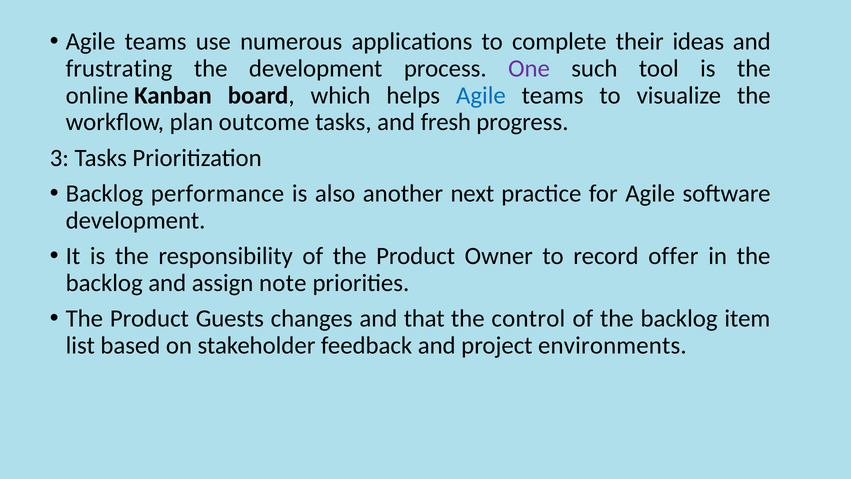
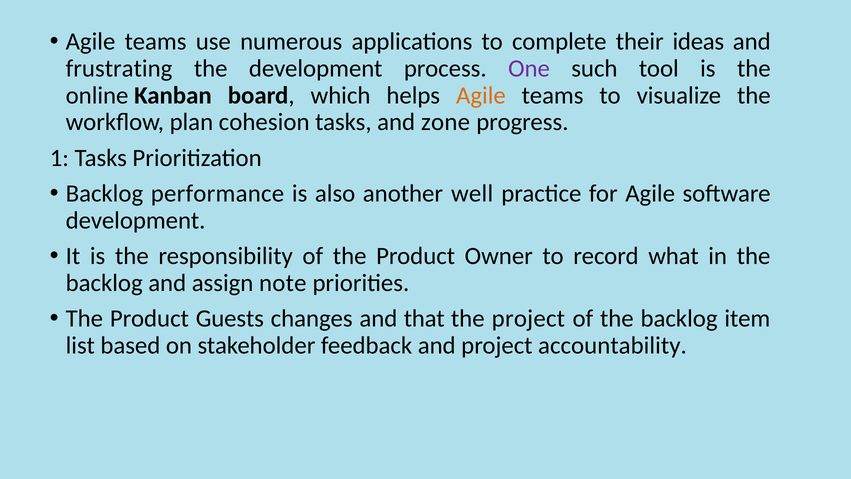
Agile at (481, 95) colour: blue -> orange
outcome: outcome -> cohesion
fresh: fresh -> zone
3: 3 -> 1
next: next -> well
offer: offer -> what
the control: control -> project
environments: environments -> accountability
